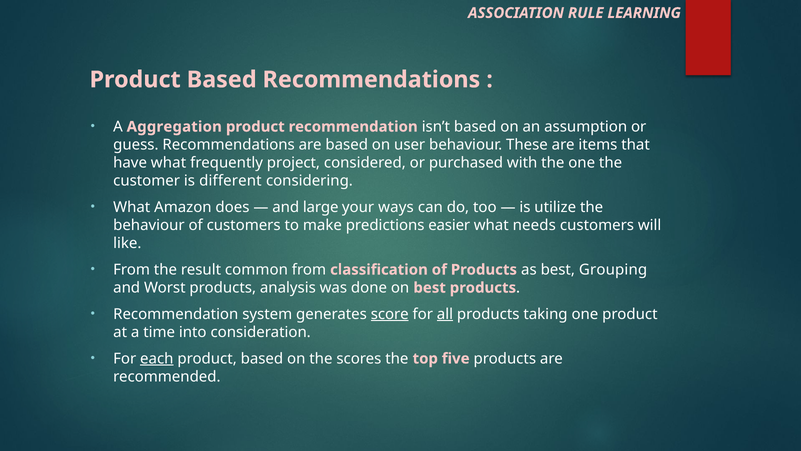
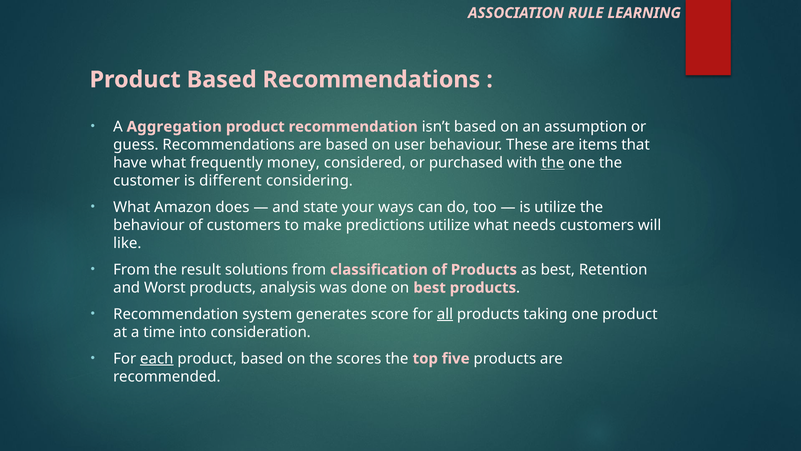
project: project -> money
the at (553, 163) underline: none -> present
large: large -> state
predictions easier: easier -> utilize
common: common -> solutions
Grouping: Grouping -> Retention
score underline: present -> none
